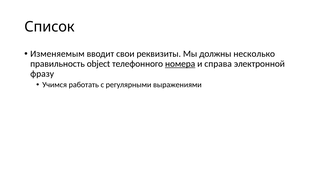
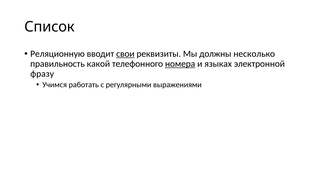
Изменяемым: Изменяемым -> Реляционную
свои underline: none -> present
object: object -> какой
справа: справа -> языках
